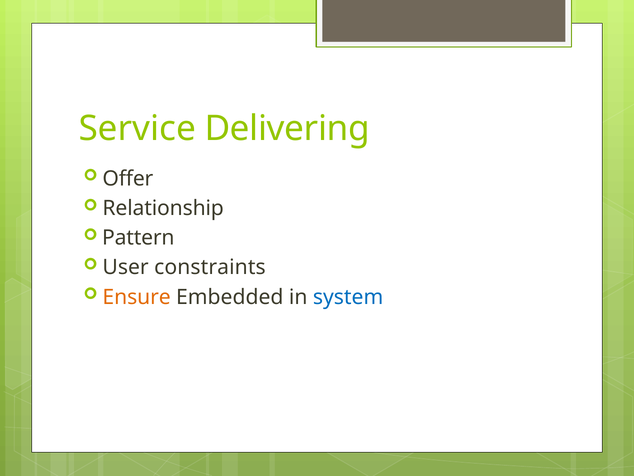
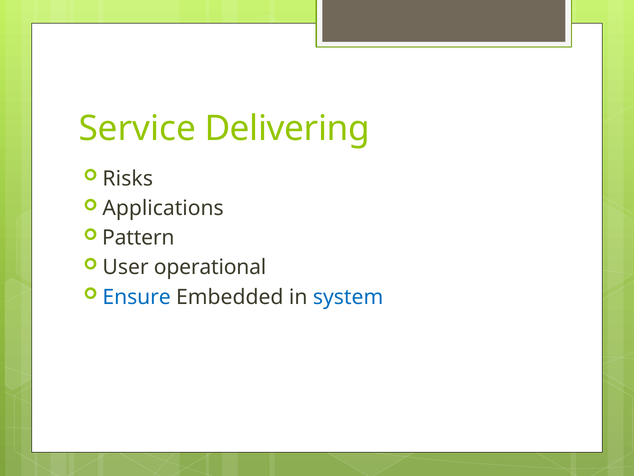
Offer: Offer -> Risks
Relationship: Relationship -> Applications
constraints: constraints -> operational
Ensure colour: orange -> blue
